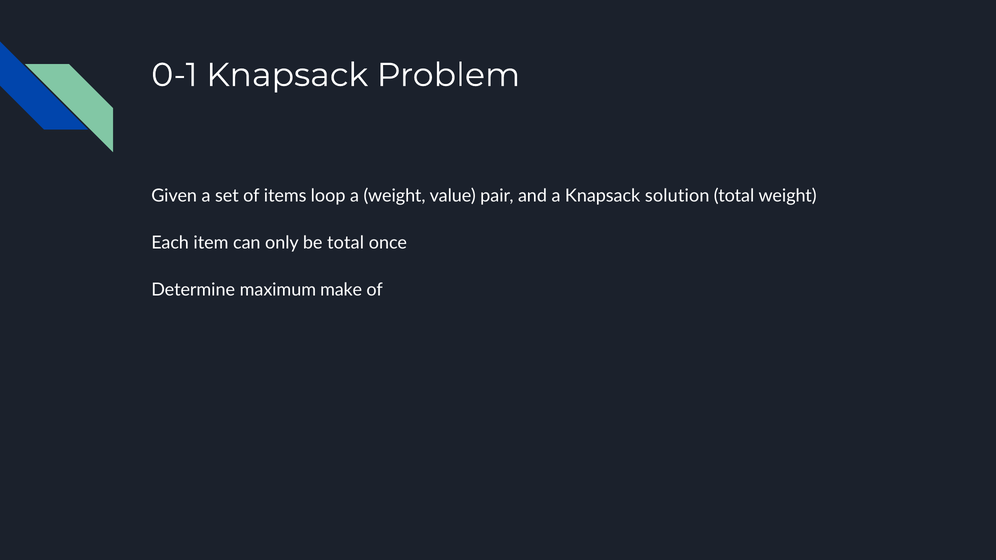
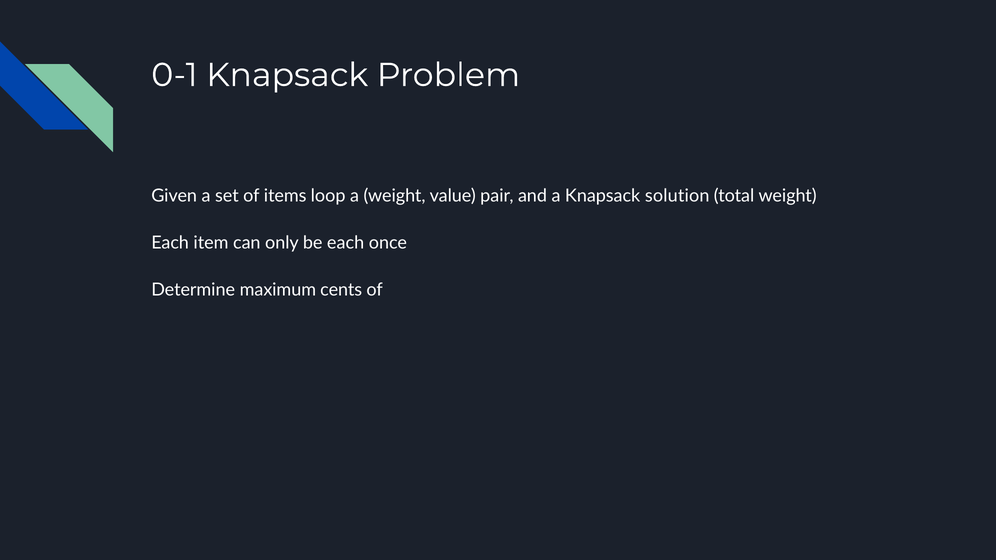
be total: total -> each
make: make -> cents
